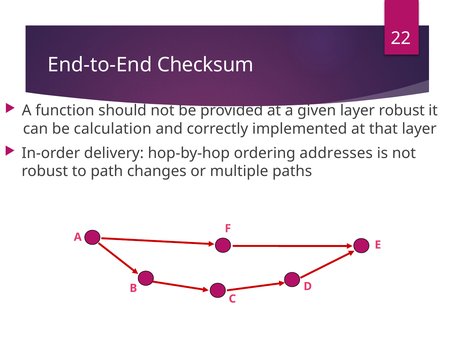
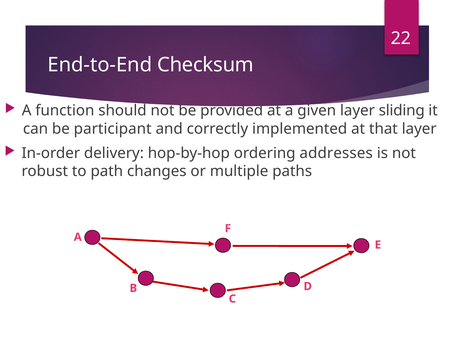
layer robust: robust -> sliding
calculation: calculation -> participant
